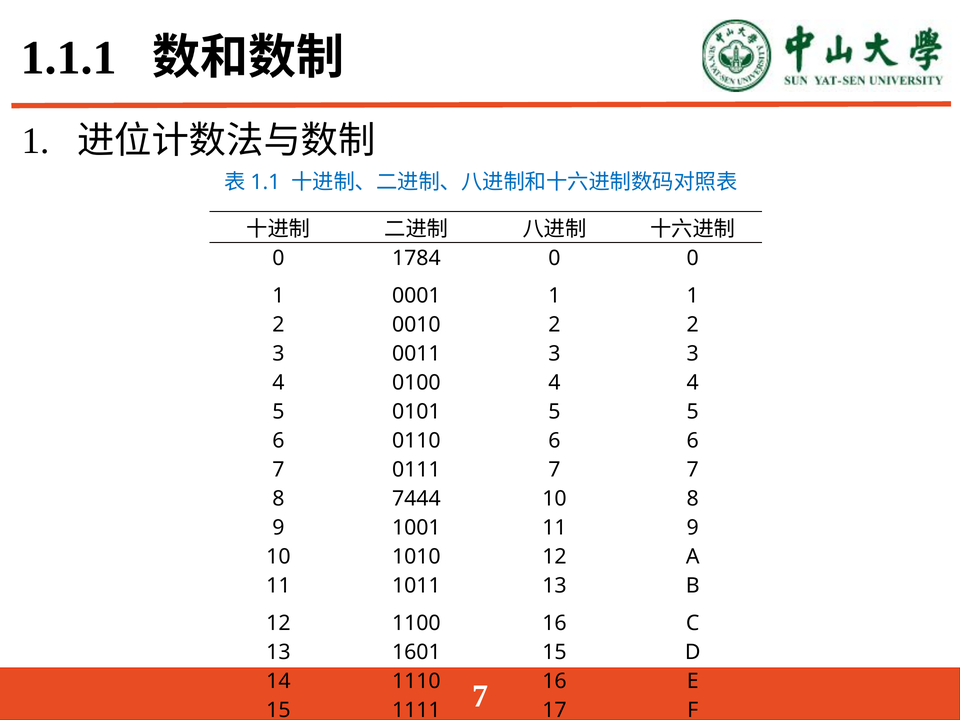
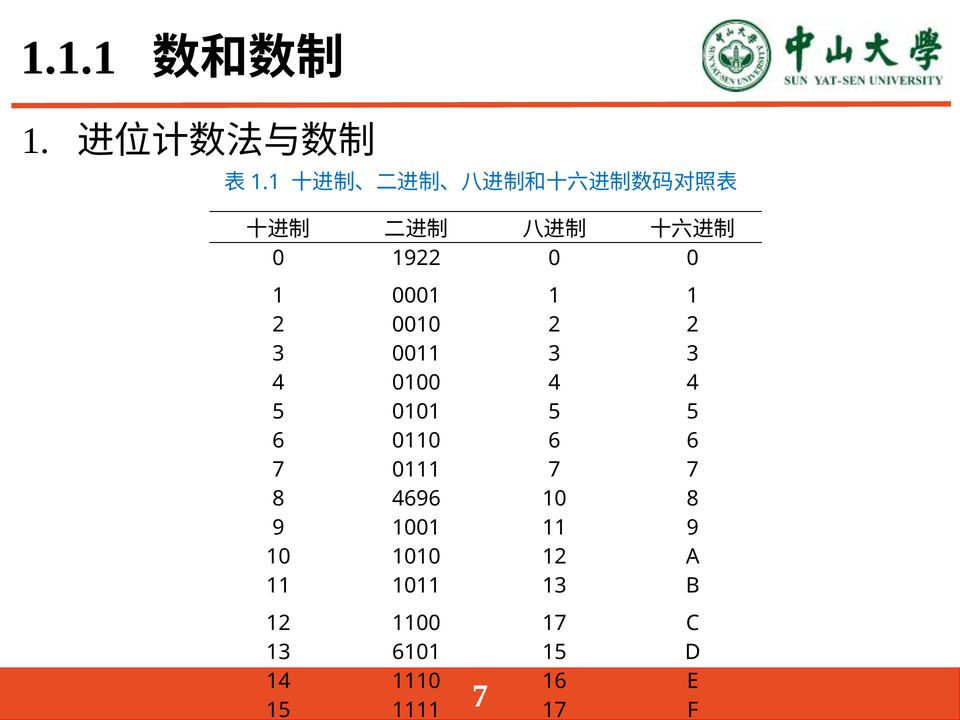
1784: 1784 -> 1922
7444: 7444 -> 4696
1100 16: 16 -> 17
1601: 1601 -> 6101
